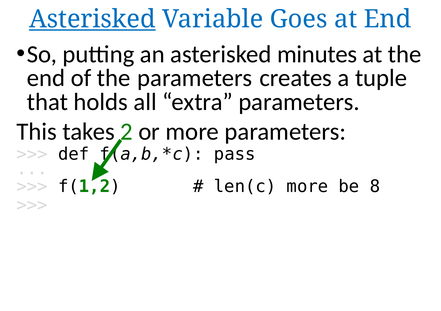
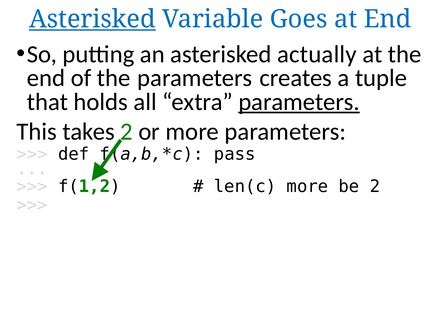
minutes: minutes -> actually
parameters at (299, 102) underline: none -> present
be 8: 8 -> 2
